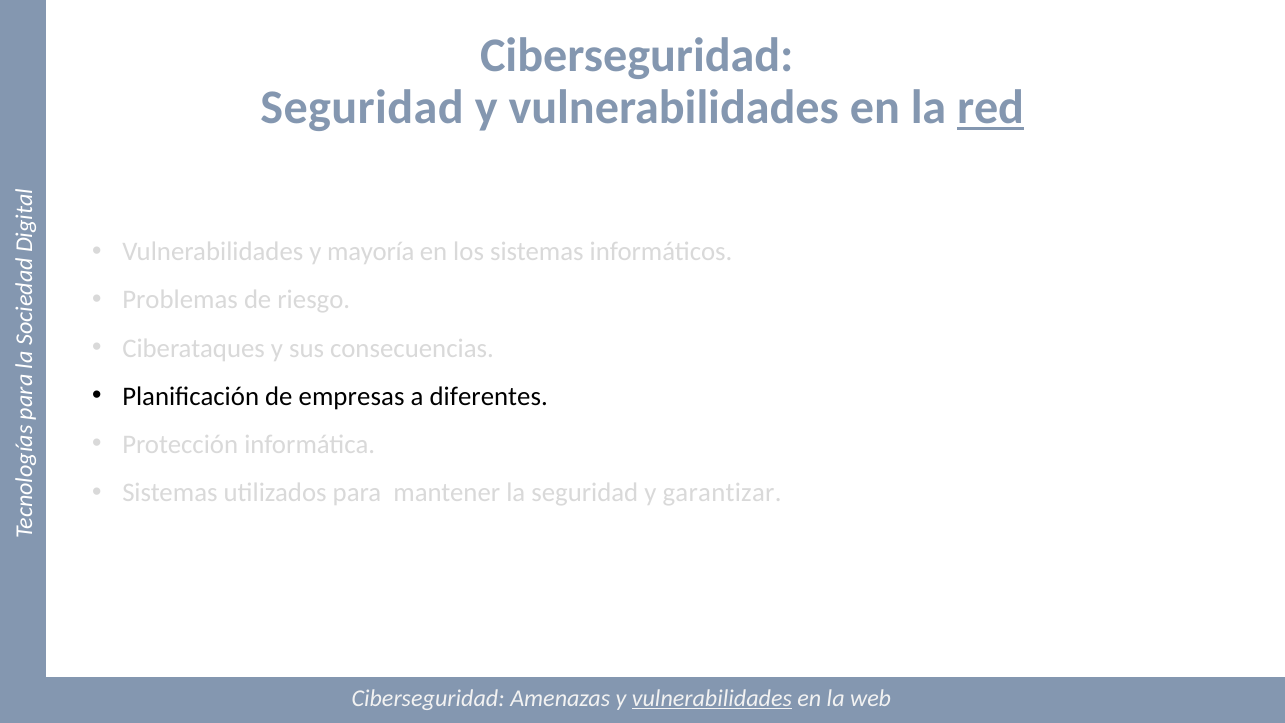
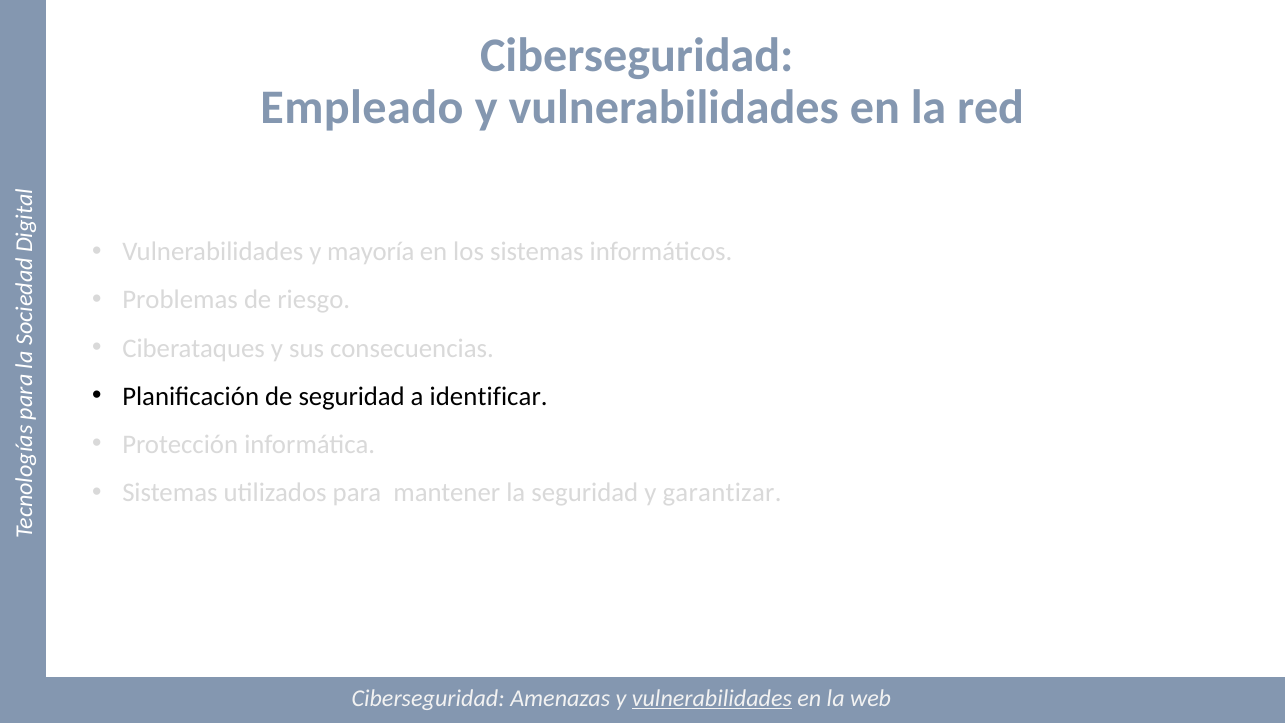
Seguridad at (362, 108): Seguridad -> Empleado
red underline: present -> none
de empresas: empresas -> seguridad
diferentes: diferentes -> identificar
